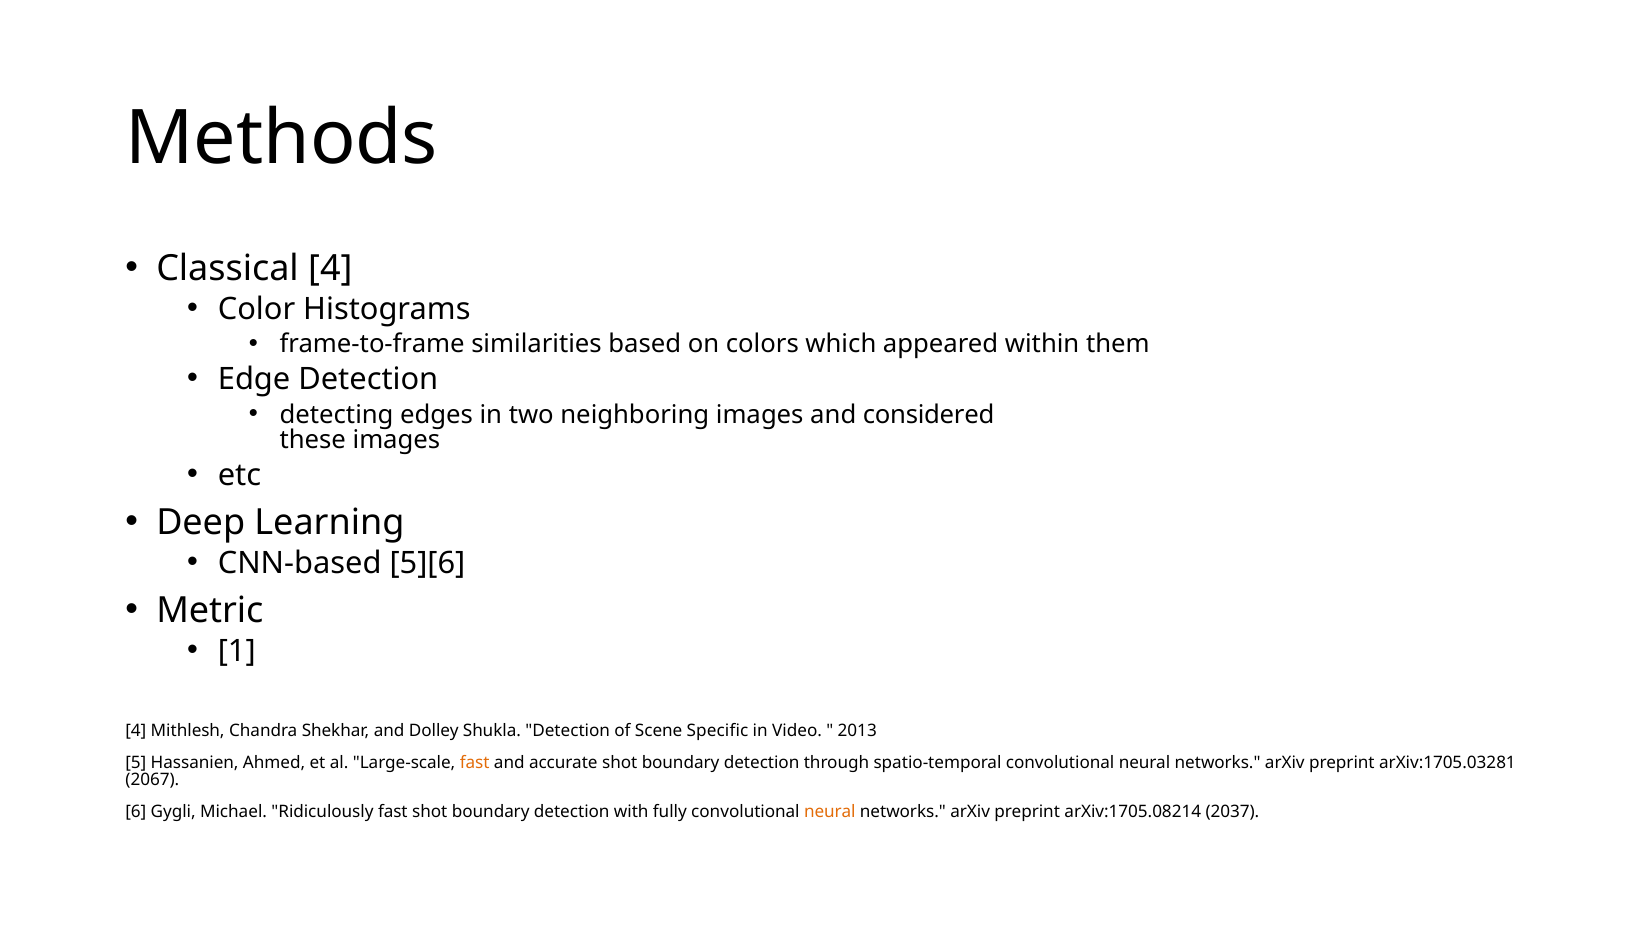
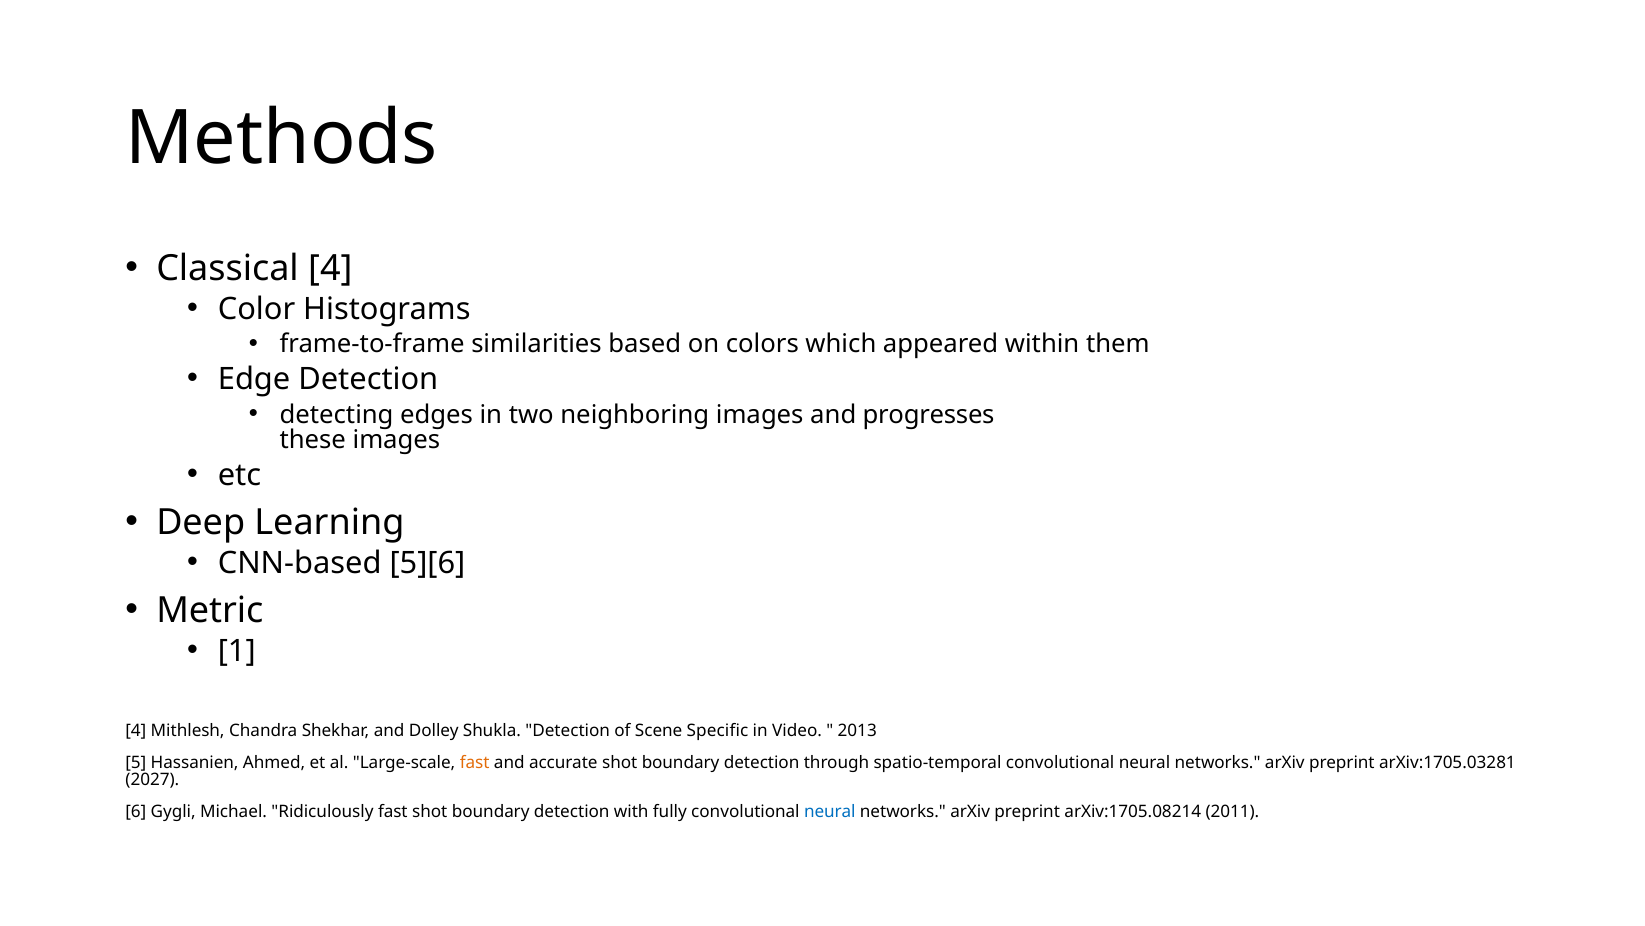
considered: considered -> progresses
2067: 2067 -> 2027
neural at (830, 811) colour: orange -> blue
2037: 2037 -> 2011
